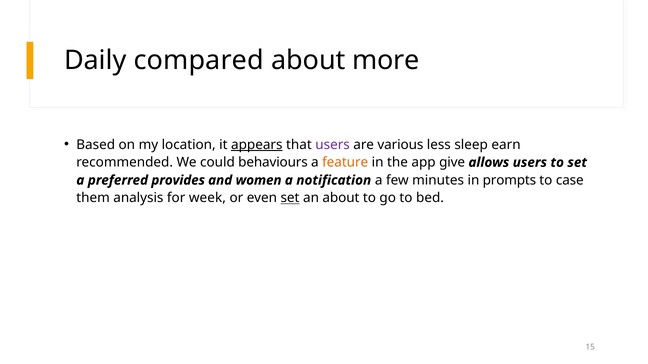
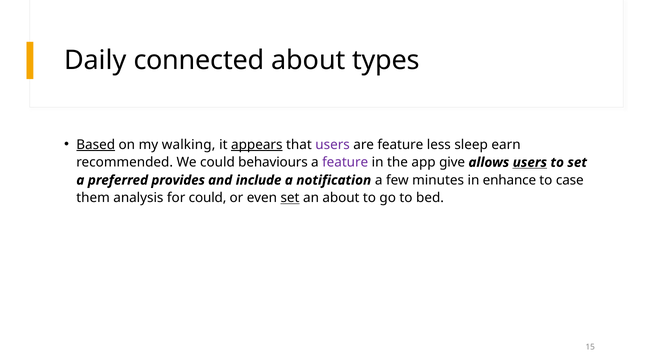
compared: compared -> connected
more: more -> types
Based underline: none -> present
location: location -> walking
are various: various -> feature
feature at (345, 163) colour: orange -> purple
users at (530, 163) underline: none -> present
women: women -> include
prompts: prompts -> enhance
for week: week -> could
